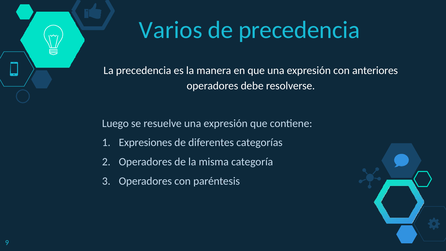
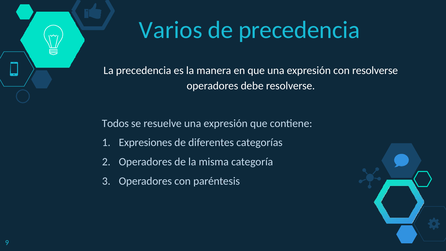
con anteriores: anteriores -> resolverse
Luego: Luego -> Todos
